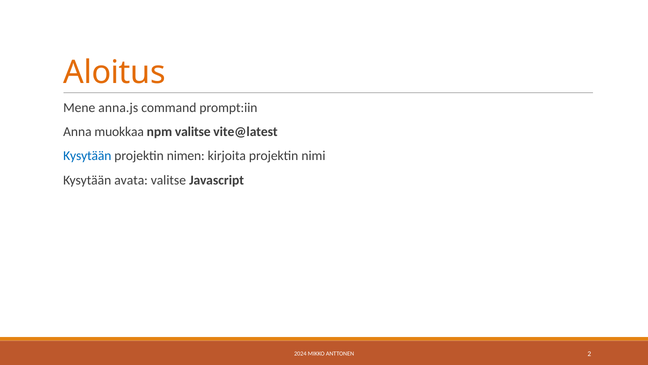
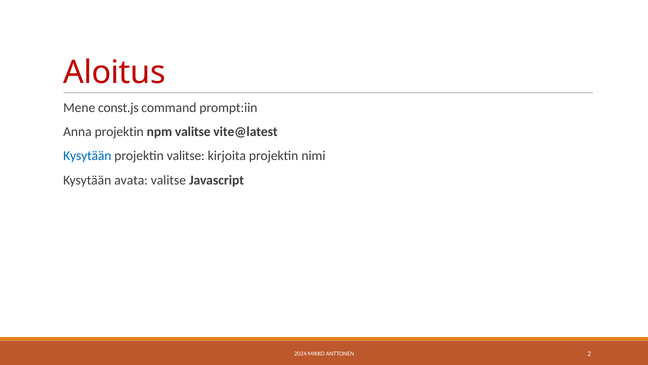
Aloitus colour: orange -> red
anna.js: anna.js -> const.js
Anna muokkaa: muokkaa -> projektin
projektin nimen: nimen -> valitse
